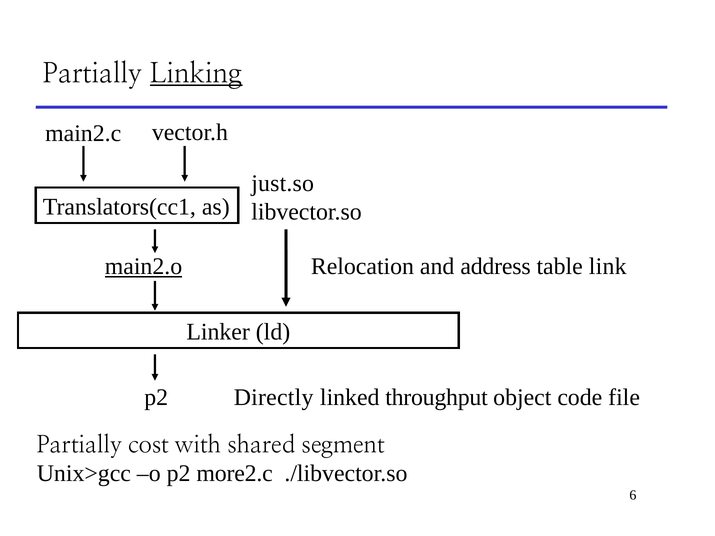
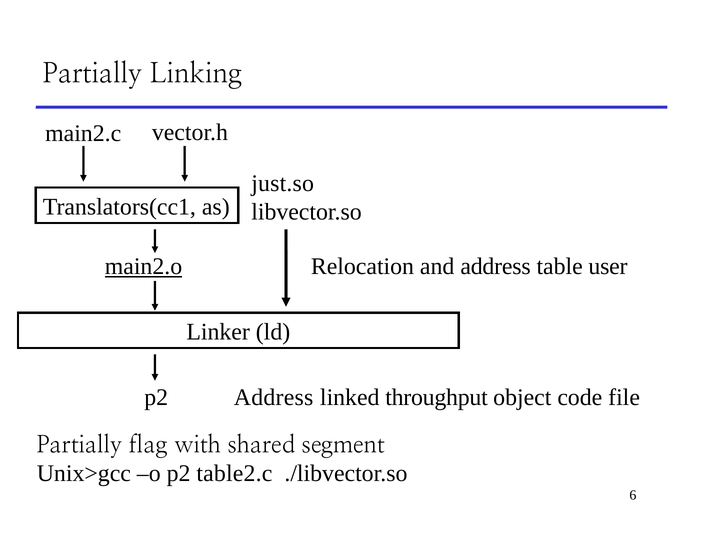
Linking underline: present -> none
link: link -> user
Directly at (274, 397): Directly -> Address
cost: cost -> flag
more2.c: more2.c -> table2.c
